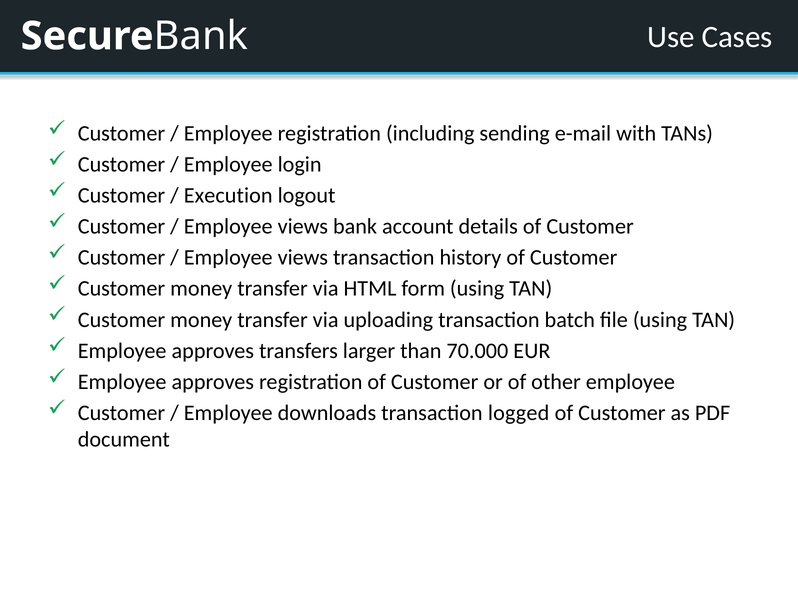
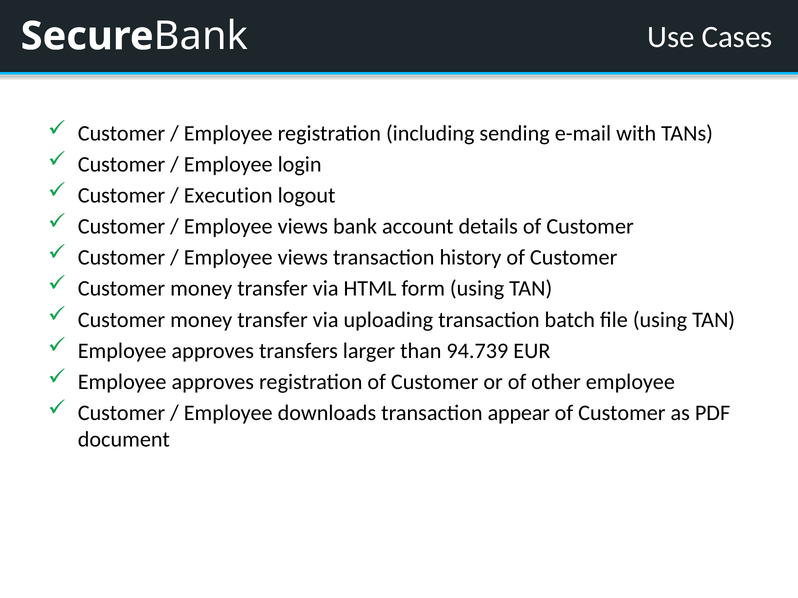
70.000: 70.000 -> 94.739
logged: logged -> appear
